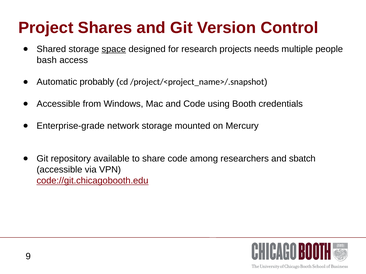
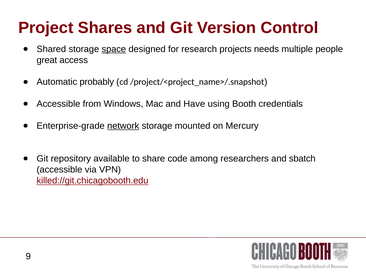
bash: bash -> great
and Code: Code -> Have
network underline: none -> present
code://git.chicagobooth.edu: code://git.chicagobooth.edu -> killed://git.chicagobooth.edu
